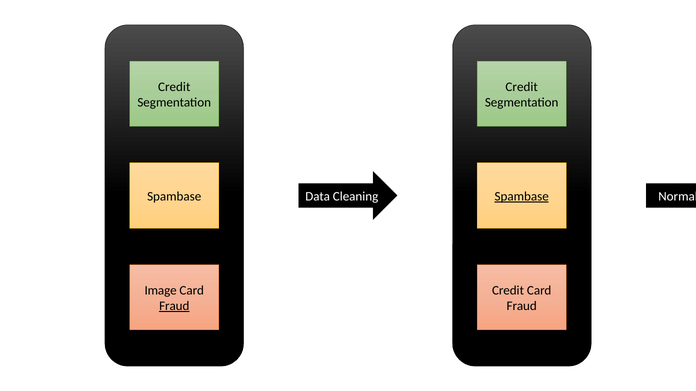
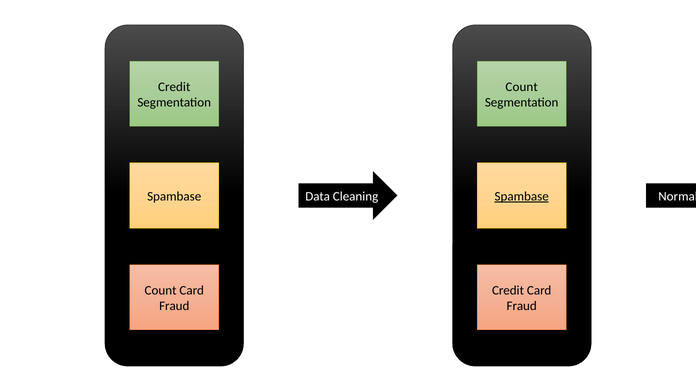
Credit at (522, 87): Credit -> Count
Image at (161, 291): Image -> Count
Fraud at (174, 306) underline: present -> none
